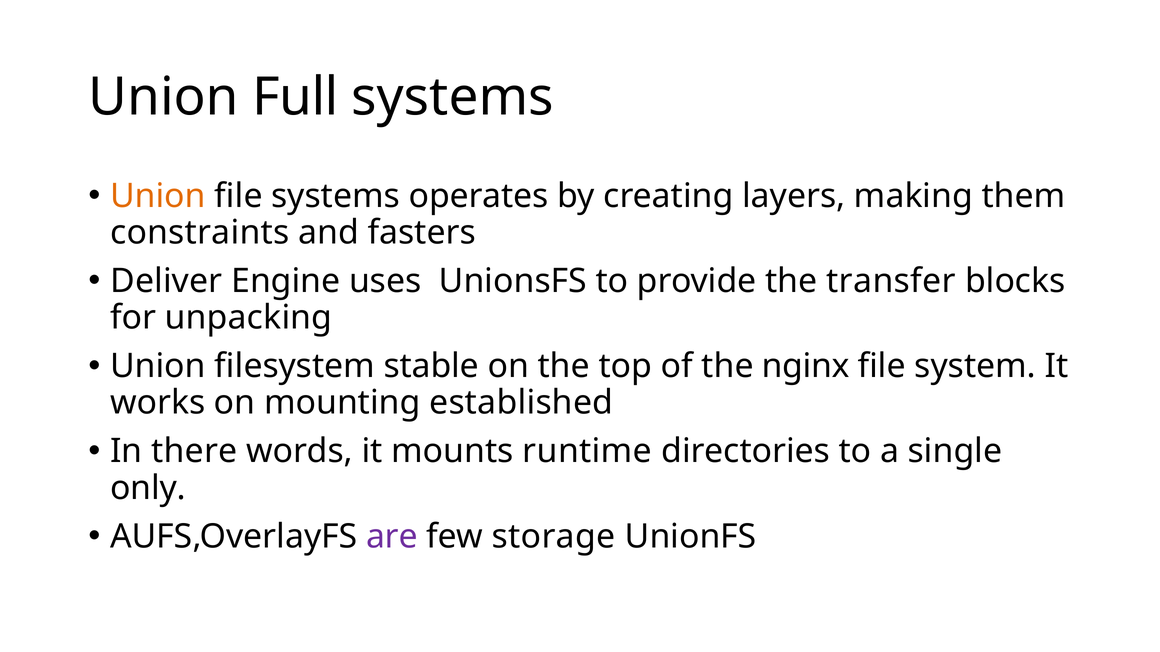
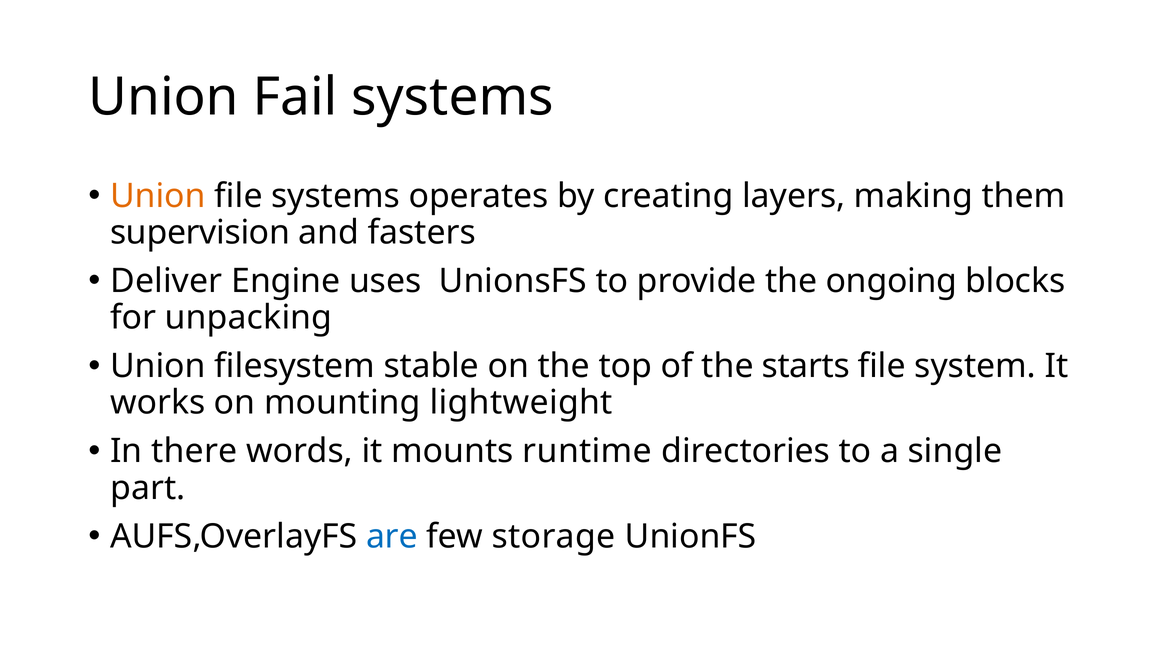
Full: Full -> Fail
constraints: constraints -> supervision
transfer: transfer -> ongoing
nginx: nginx -> starts
established: established -> lightweight
only: only -> part
are colour: purple -> blue
